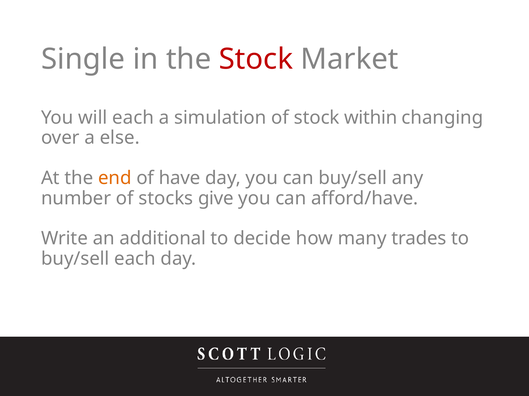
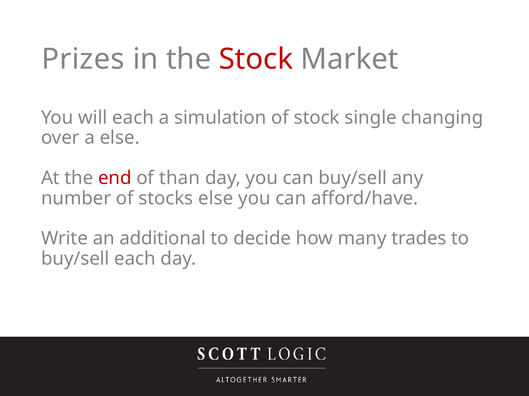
Single: Single -> Prizes
within: within -> single
end colour: orange -> red
have: have -> than
stocks give: give -> else
